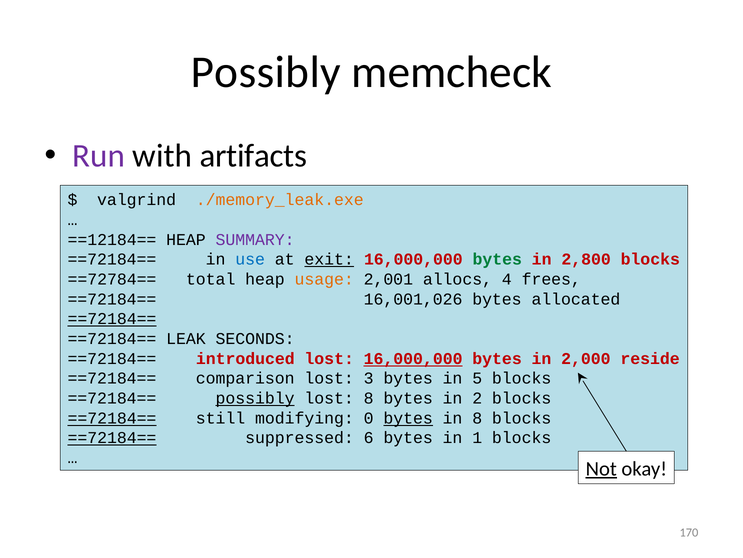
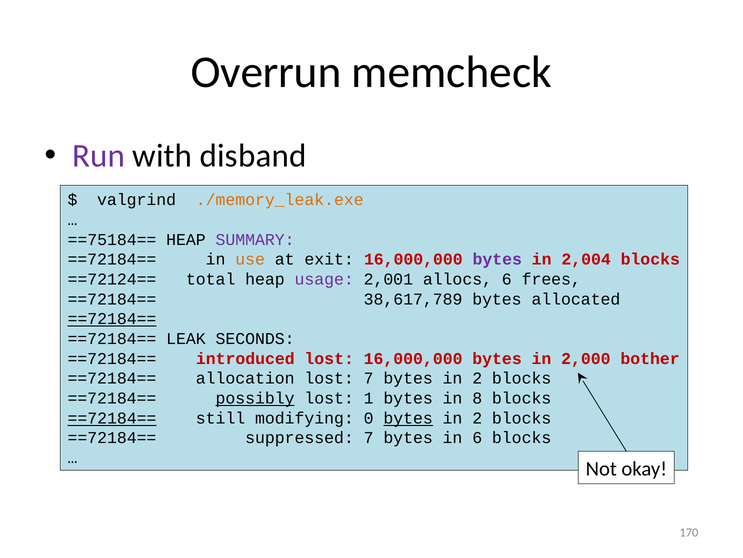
Possibly at (266, 72): Possibly -> Overrun
artifacts: artifacts -> disband
==12184==: ==12184== -> ==75184==
use colour: blue -> orange
exit underline: present -> none
bytes at (497, 259) colour: green -> purple
2,800: 2,800 -> 2,004
==72784==: ==72784== -> ==72124==
usage colour: orange -> purple
allocs 4: 4 -> 6
16,001,026: 16,001,026 -> 38,617,789
16,000,000 at (413, 358) underline: present -> none
reside: reside -> bother
comparison: comparison -> allocation
lost 3: 3 -> 7
5 at (477, 378): 5 -> 2
lost 8: 8 -> 1
2: 2 -> 8
8 at (477, 418): 8 -> 2
==72184== at (112, 437) underline: present -> none
suppressed 6: 6 -> 7
in 1: 1 -> 6
Not underline: present -> none
